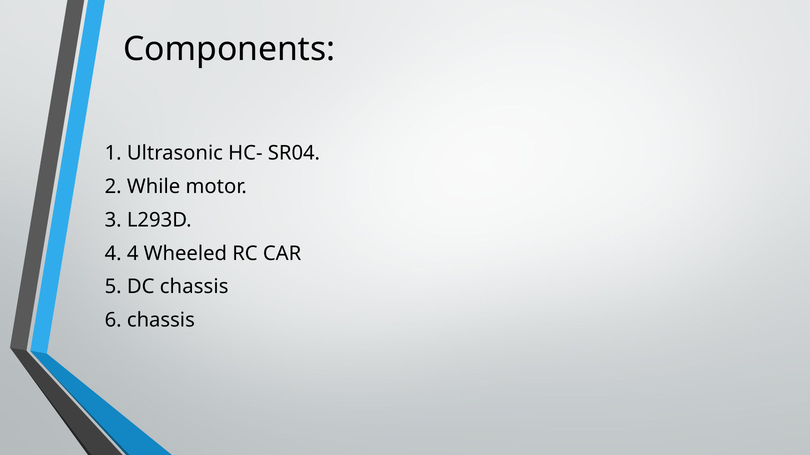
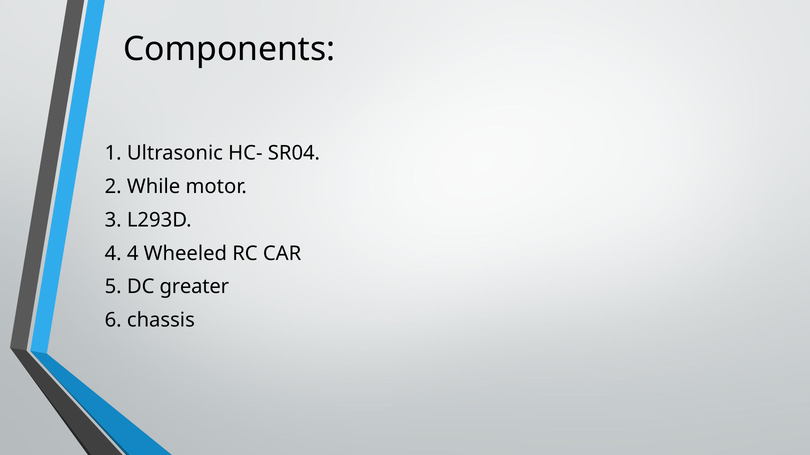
DC chassis: chassis -> greater
